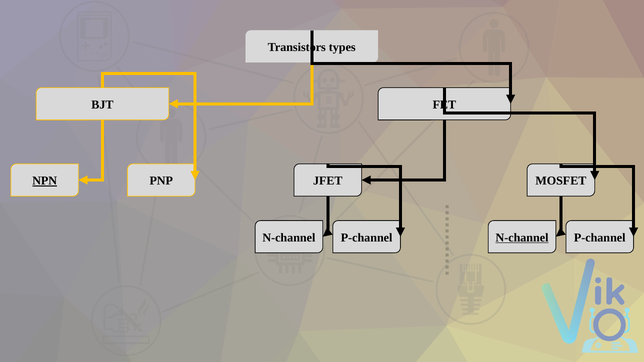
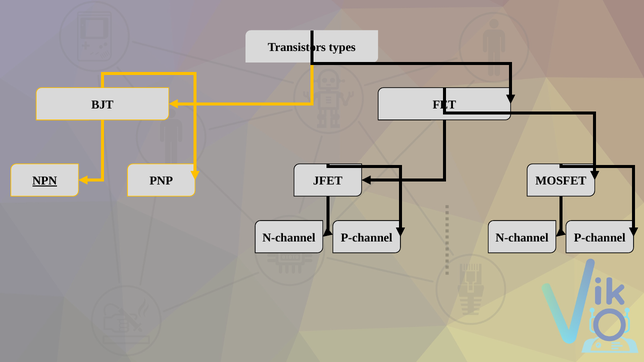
N-channel at (522, 238) underline: present -> none
